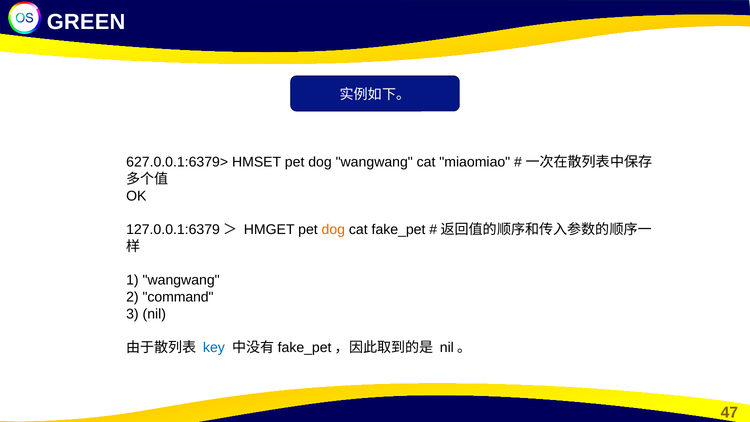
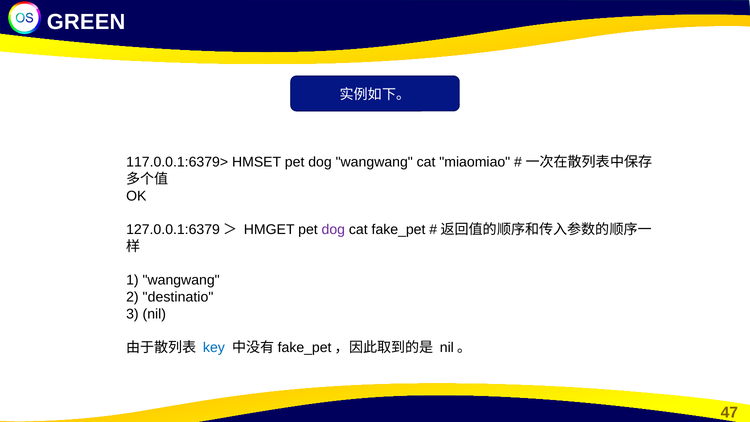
627.0.0.1:6379>: 627.0.0.1:6379> -> 117.0.0.1:6379>
dog at (333, 230) colour: orange -> purple
command: command -> destinatio
